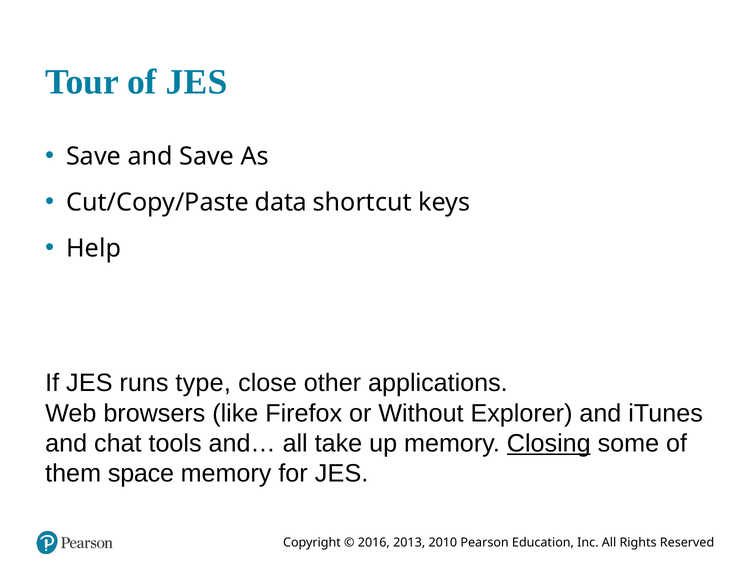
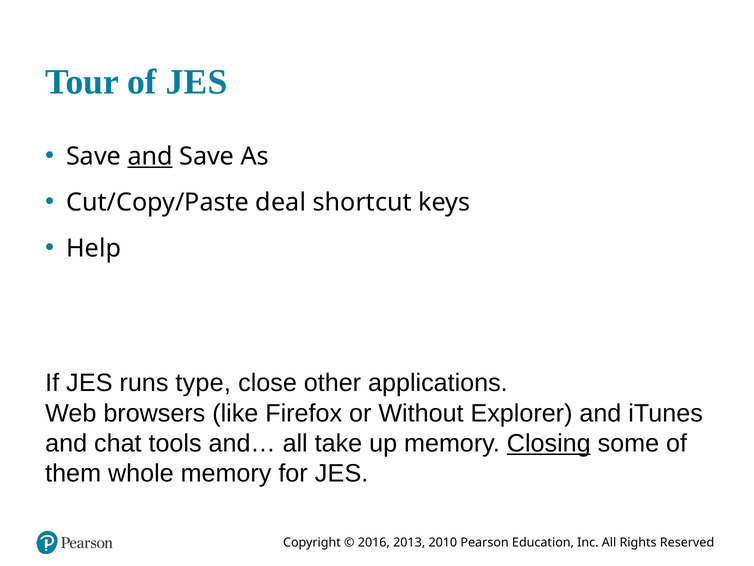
and at (150, 156) underline: none -> present
data: data -> deal
space: space -> whole
